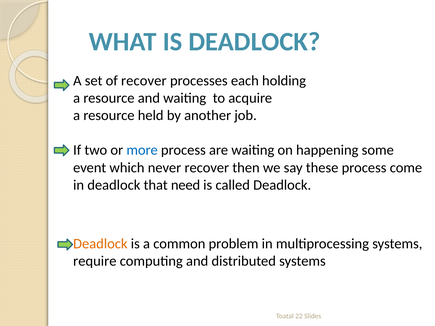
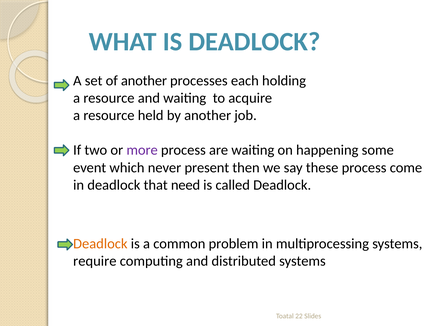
of recover: recover -> another
more colour: blue -> purple
never recover: recover -> present
